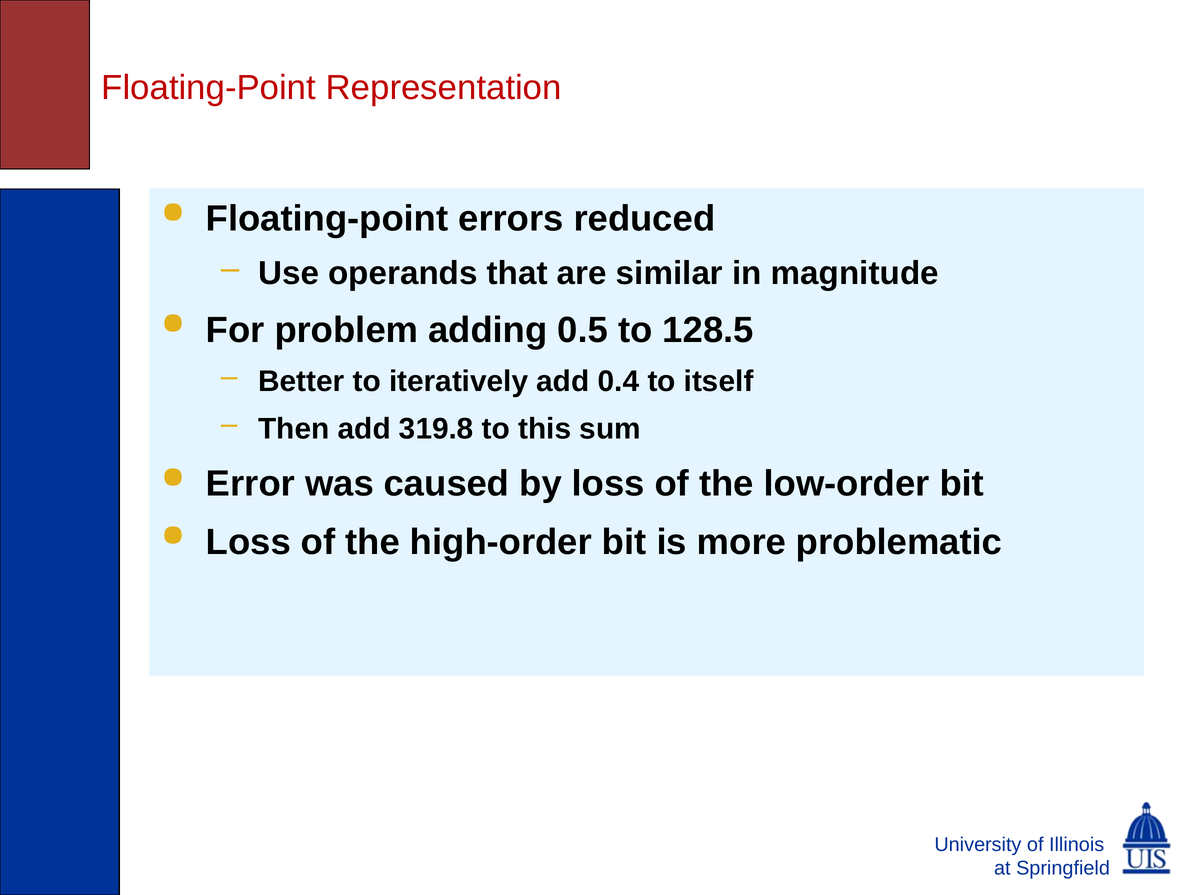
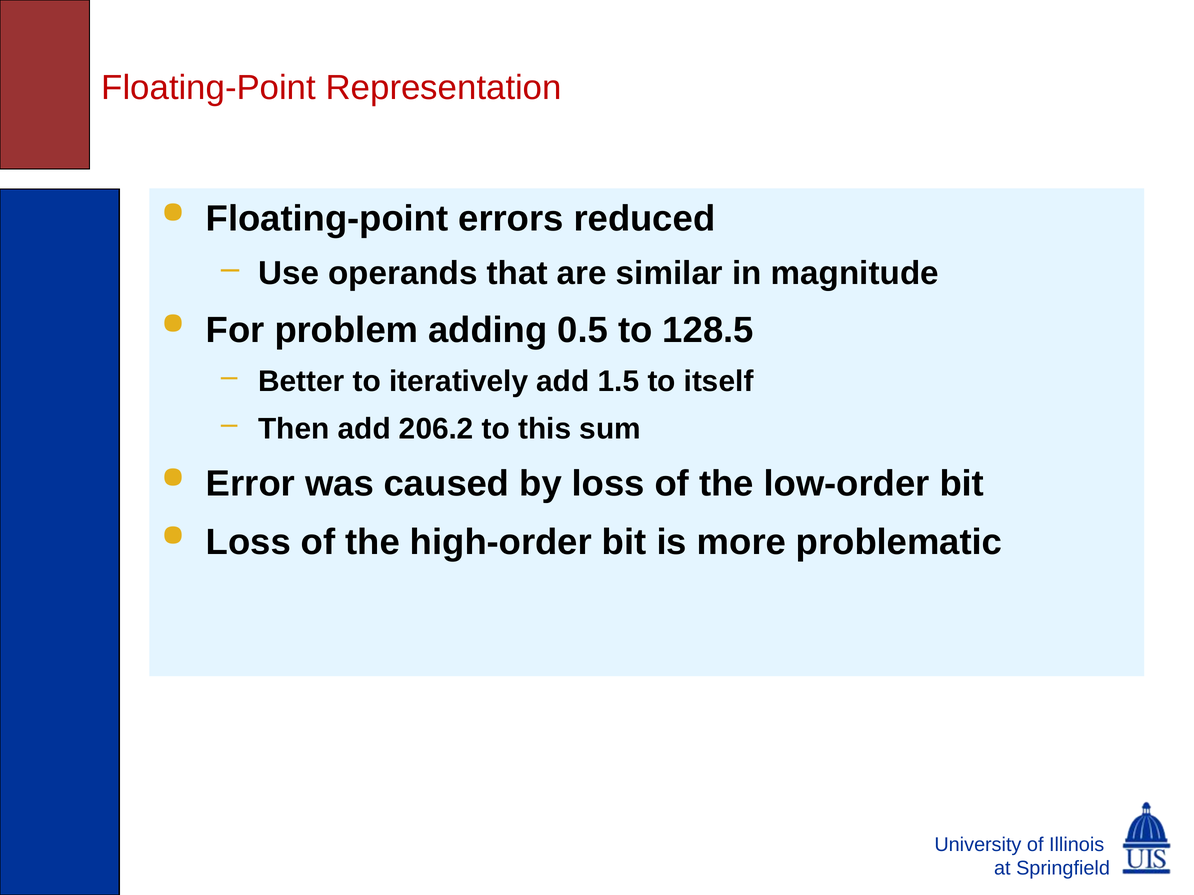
0.4: 0.4 -> 1.5
319.8: 319.8 -> 206.2
